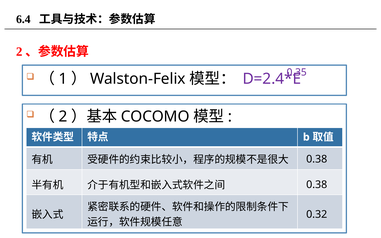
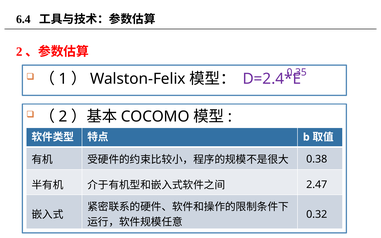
0.38 at (317, 185): 0.38 -> 2.47
